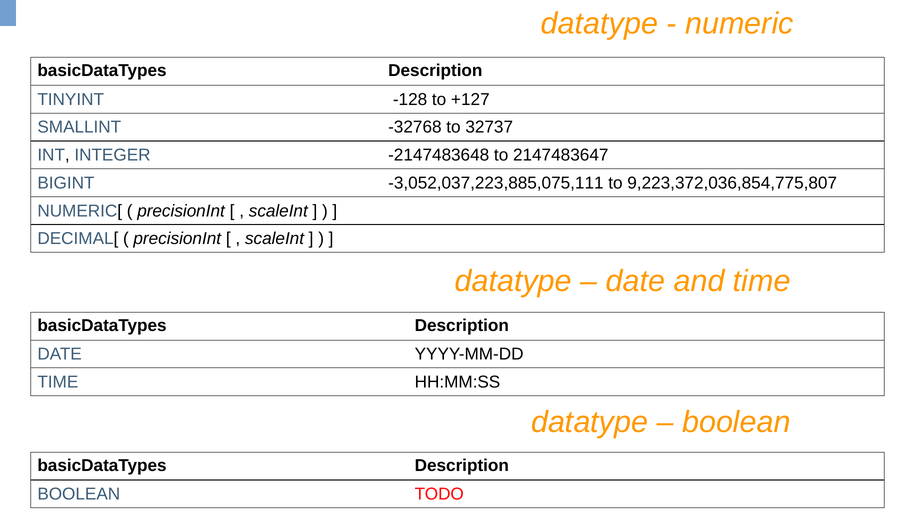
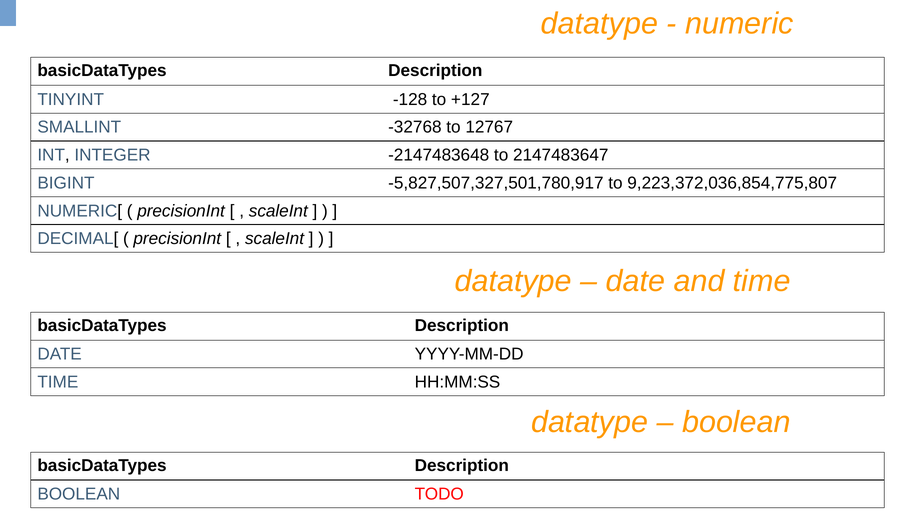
32737: 32737 -> 12767
-3,052,037,223,885,075,111: -3,052,037,223,885,075,111 -> -5,827,507,327,501,780,917
